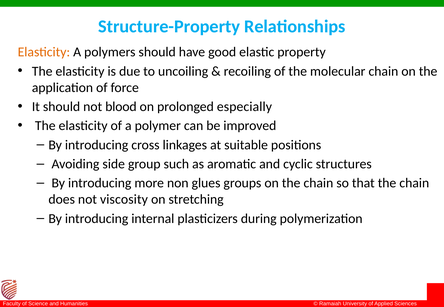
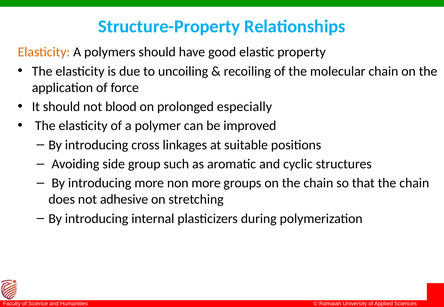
non glues: glues -> more
viscosity: viscosity -> adhesive
